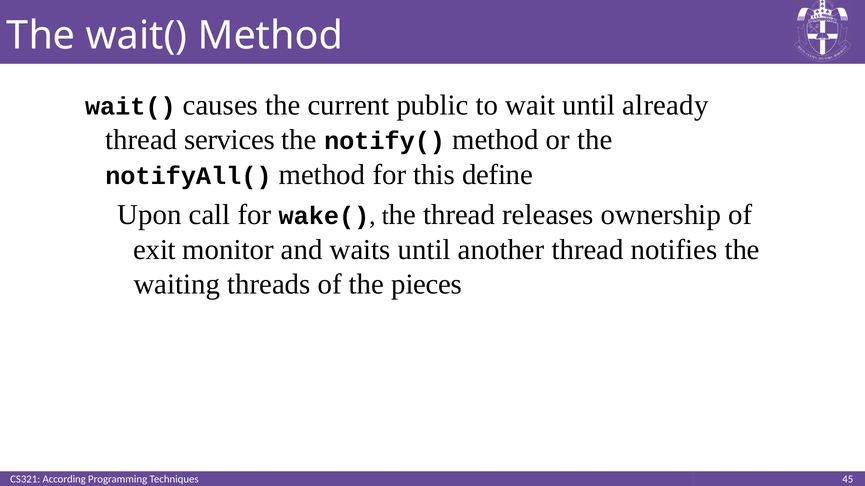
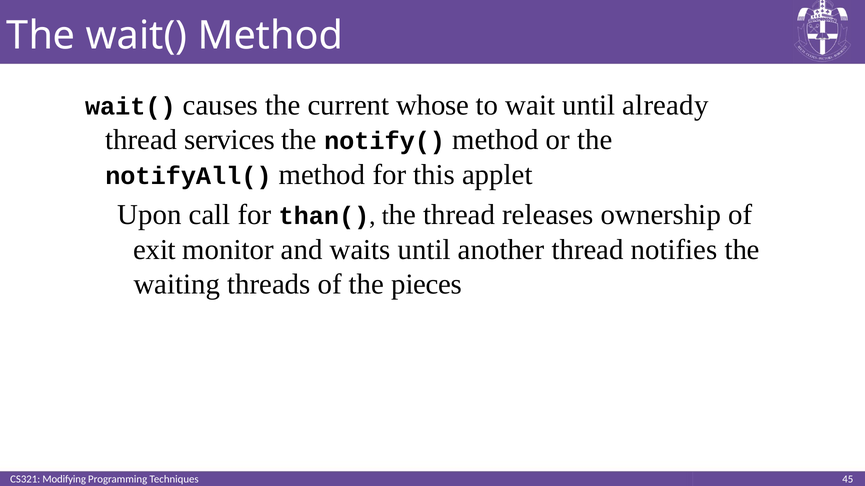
public: public -> whose
define: define -> applet
wake(: wake( -> than(
According: According -> Modifying
